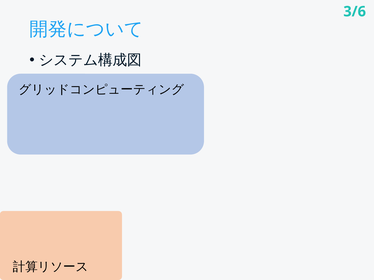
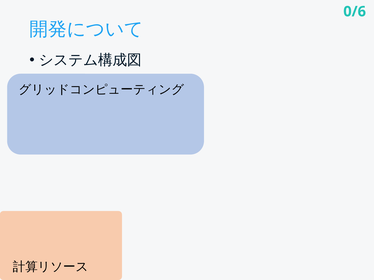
3/6: 3/6 -> 0/6
